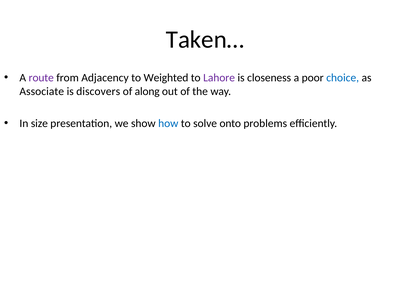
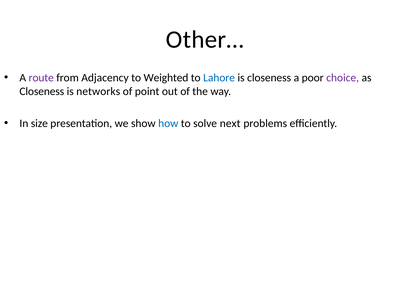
Taken…: Taken… -> Other…
Lahore colour: purple -> blue
choice colour: blue -> purple
Associate at (42, 92): Associate -> Closeness
discovers: discovers -> networks
along: along -> point
onto: onto -> next
